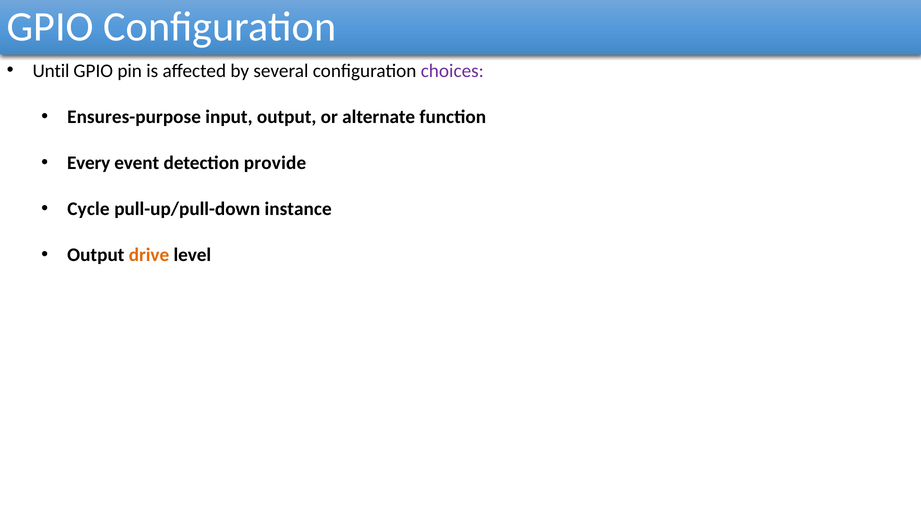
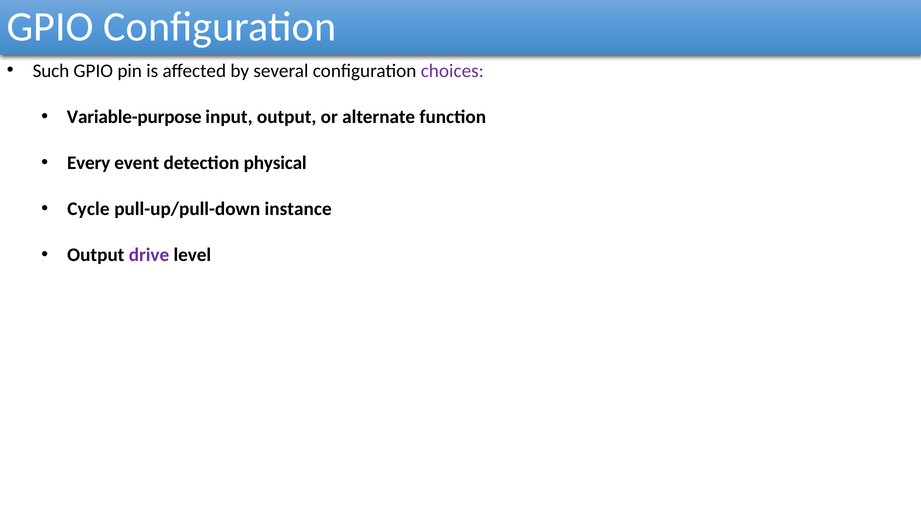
Until: Until -> Such
Ensures-purpose: Ensures-purpose -> Variable-purpose
provide: provide -> physical
drive colour: orange -> purple
